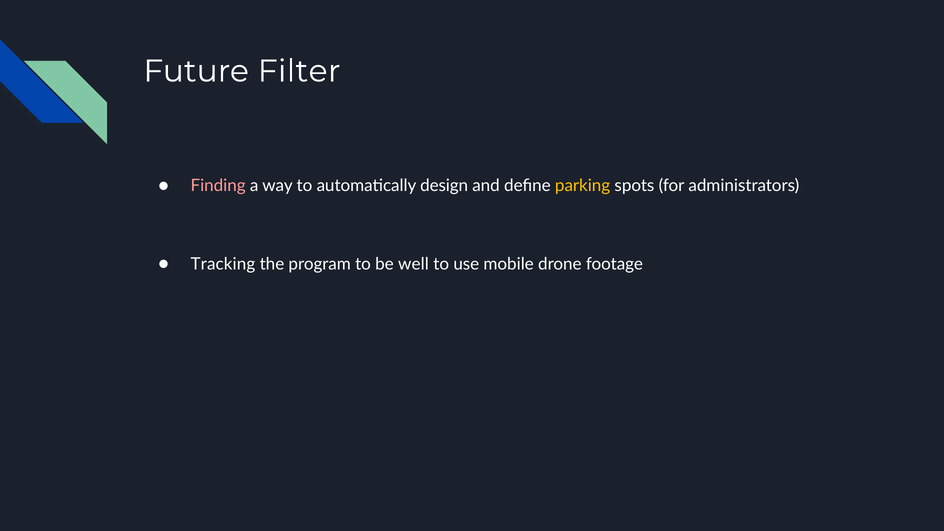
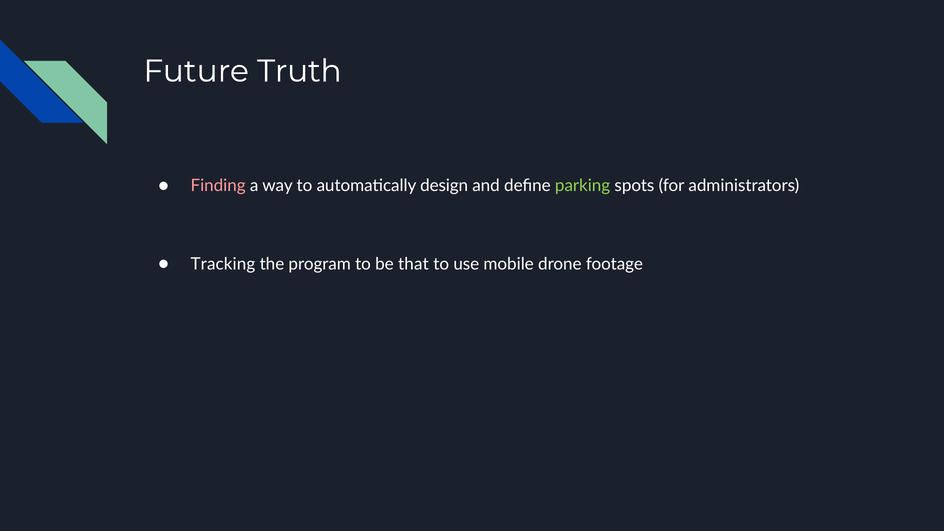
Filter: Filter -> Truth
parking colour: yellow -> light green
well: well -> that
